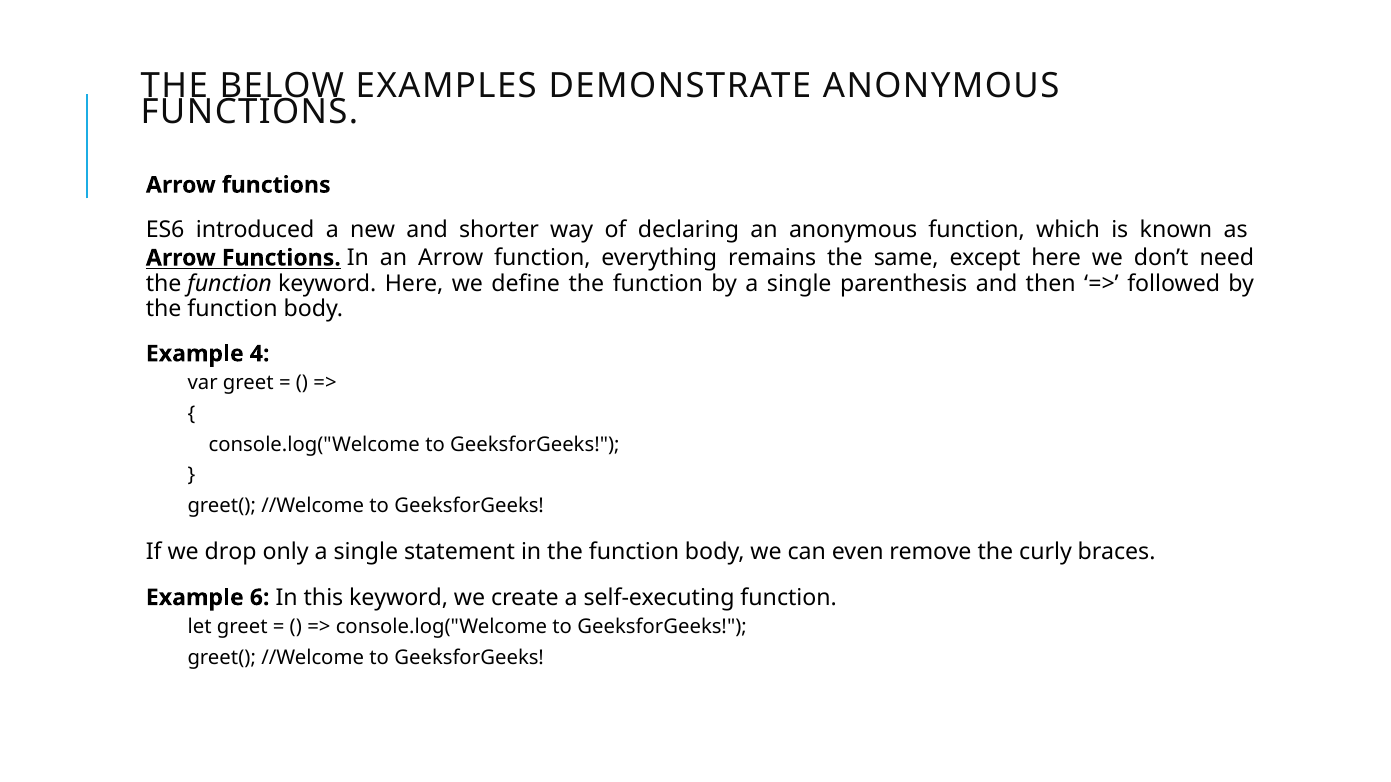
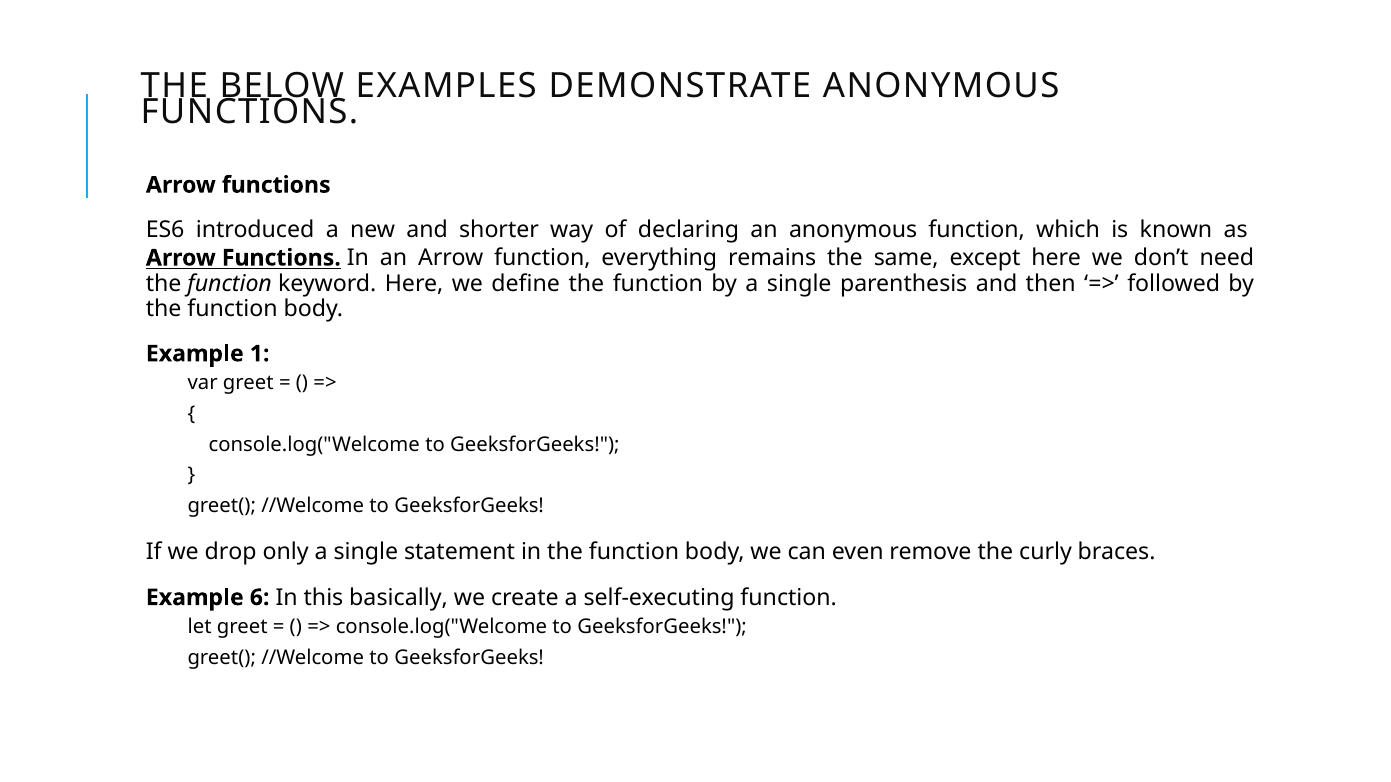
4: 4 -> 1
this keyword: keyword -> basically
